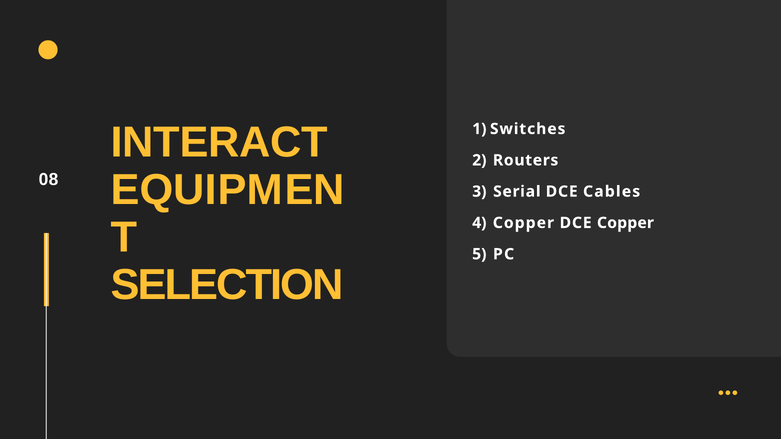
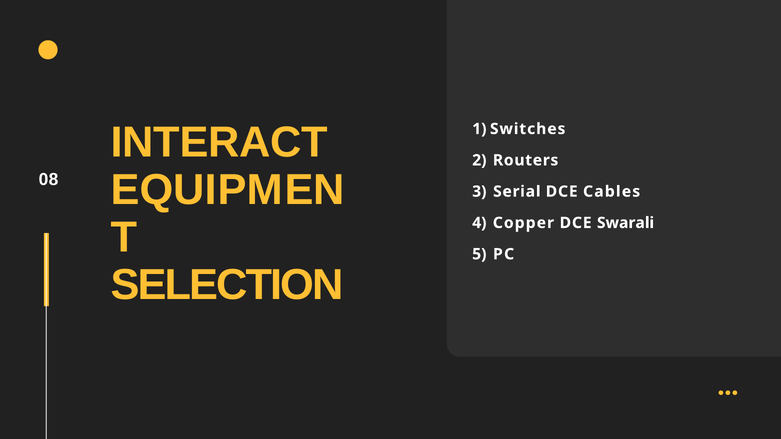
DCE Copper: Copper -> Swarali
